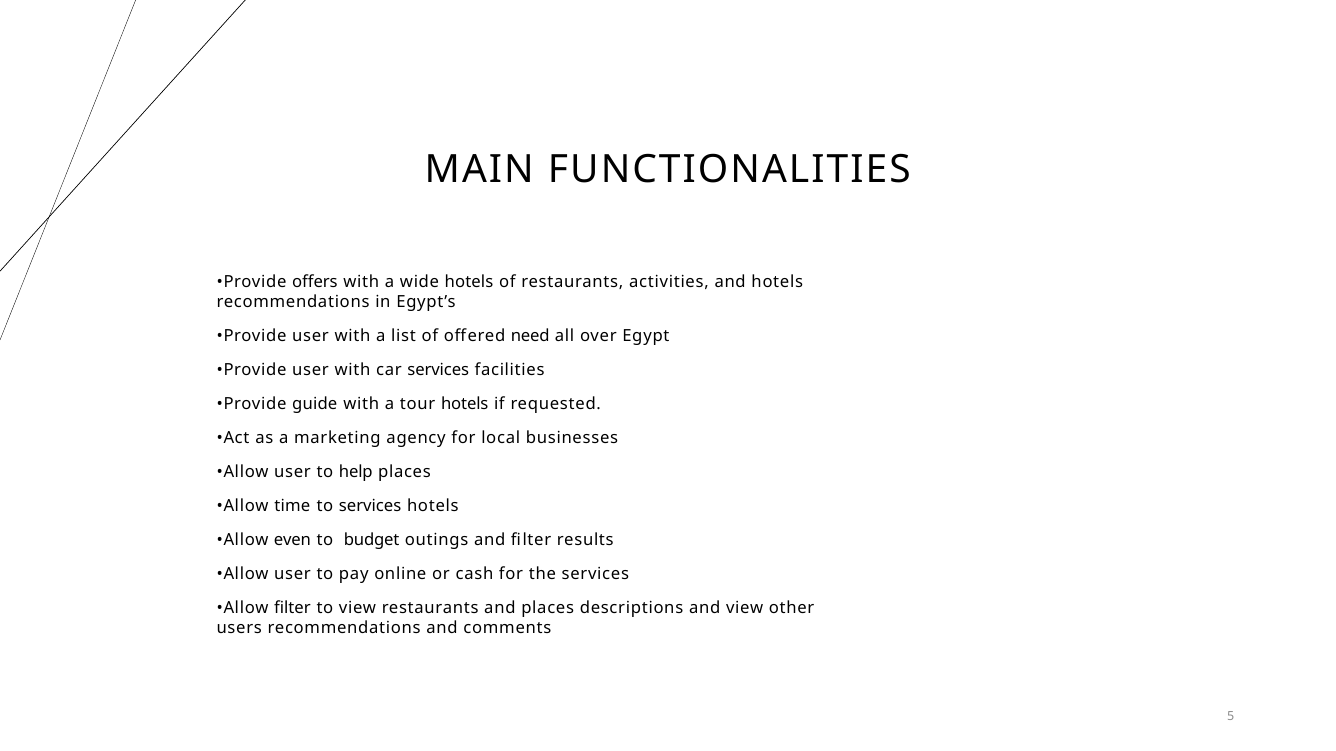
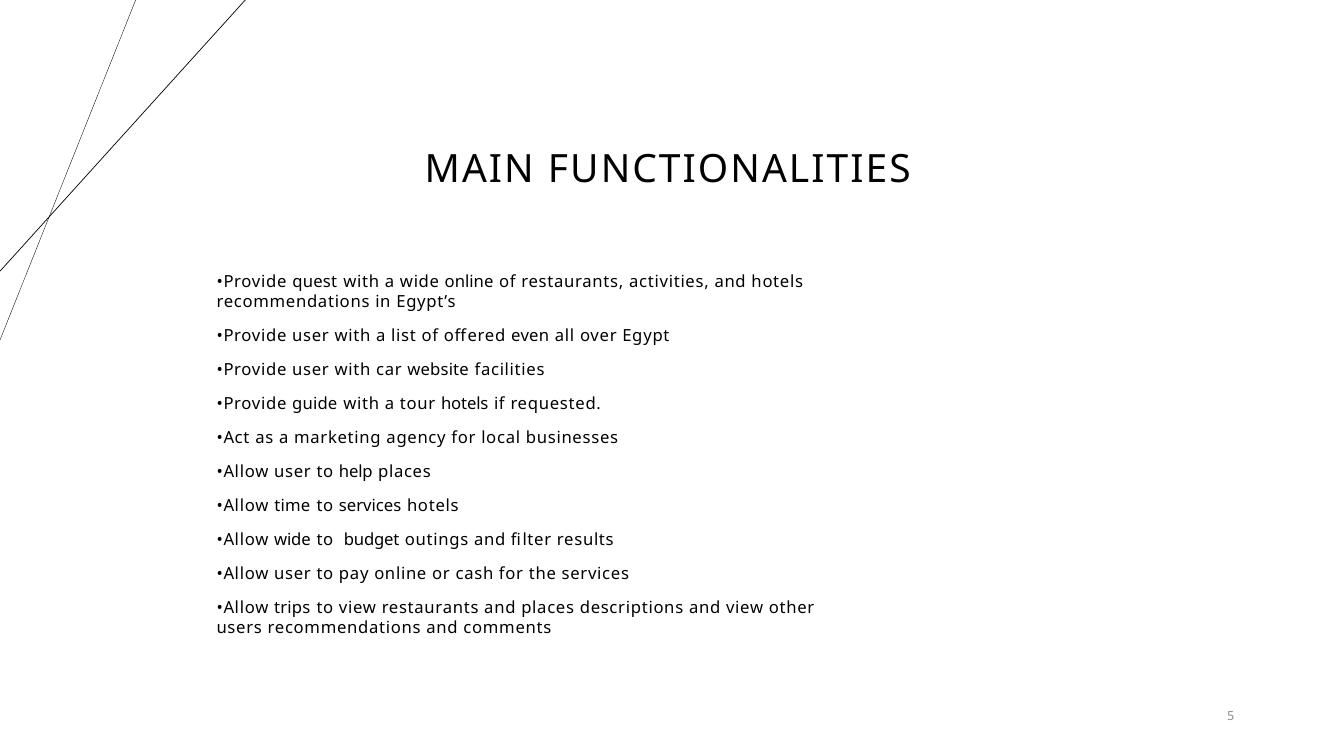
offers: offers -> quest
wide hotels: hotels -> online
need: need -> even
car services: services -> website
Allow even: even -> wide
Allow filter: filter -> trips
